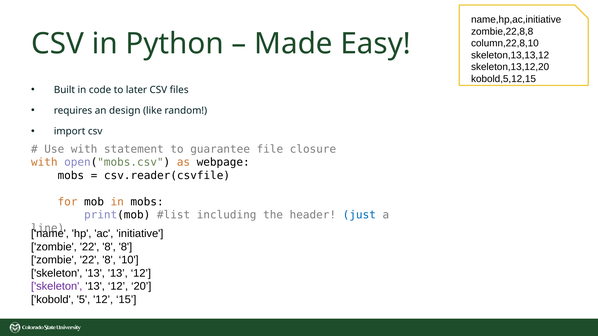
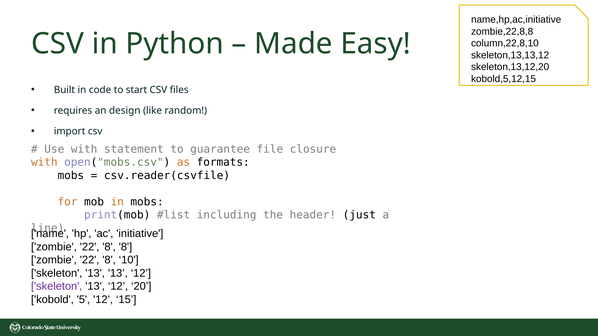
later: later -> start
webpage: webpage -> formats
just colour: blue -> black
